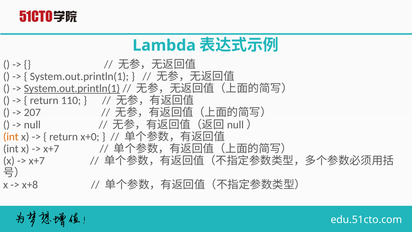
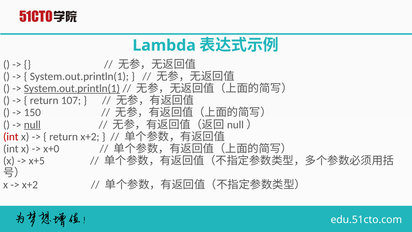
110: 110 -> 107
207: 207 -> 150
null underline: none -> present
int at (11, 137) colour: orange -> red
return x+0: x+0 -> x+2
x+7 at (51, 149): x+7 -> x+0
x+7 at (37, 161): x+7 -> x+5
x+8 at (30, 185): x+8 -> x+2
